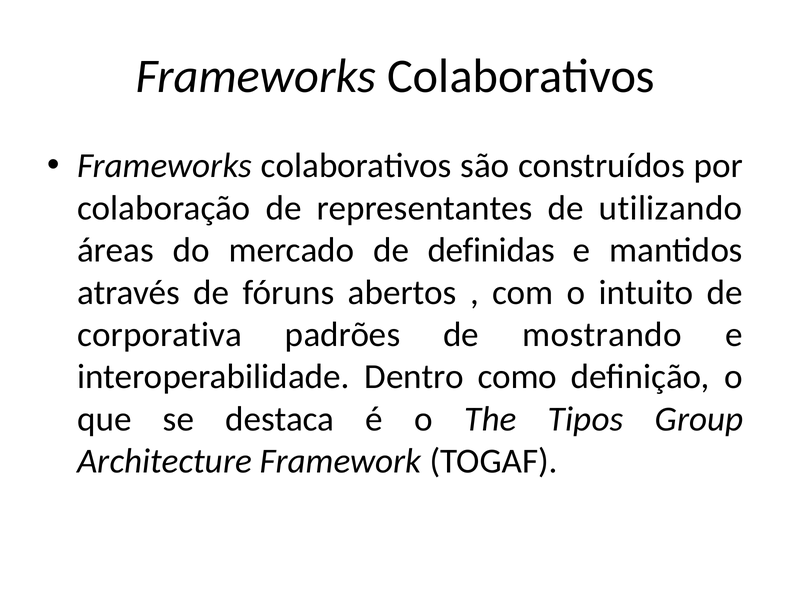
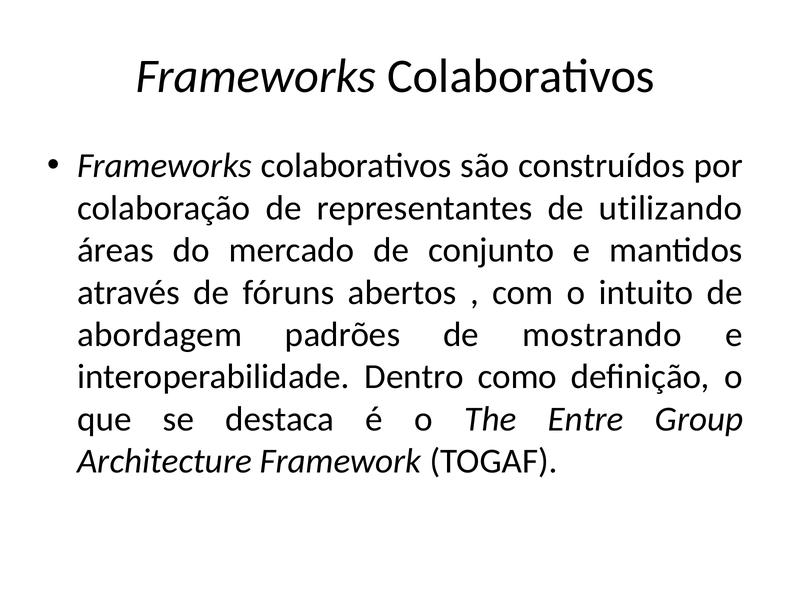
definidas: definidas -> conjunto
corporativa: corporativa -> abordagem
Tipos: Tipos -> Entre
